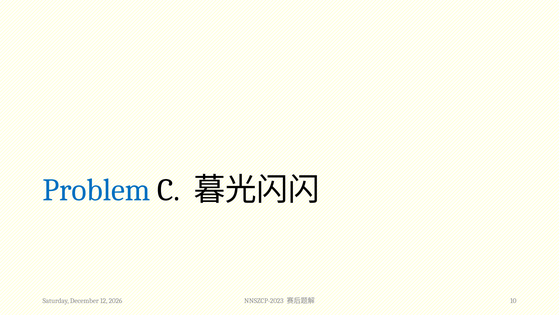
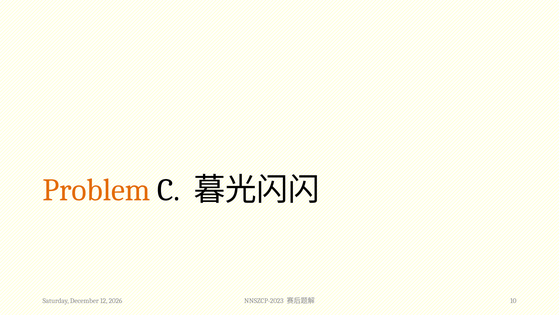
Problem colour: blue -> orange
